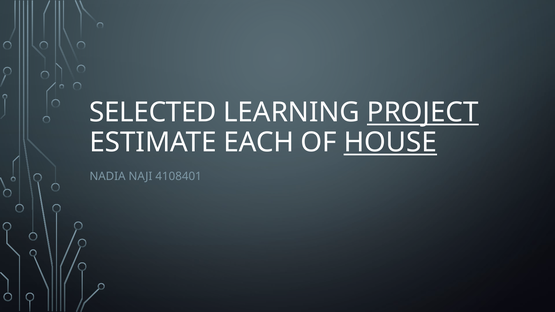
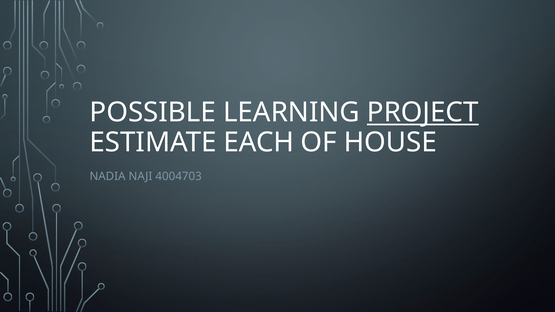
SELECTED: SELECTED -> POSSIBLE
HOUSE underline: present -> none
4108401: 4108401 -> 4004703
